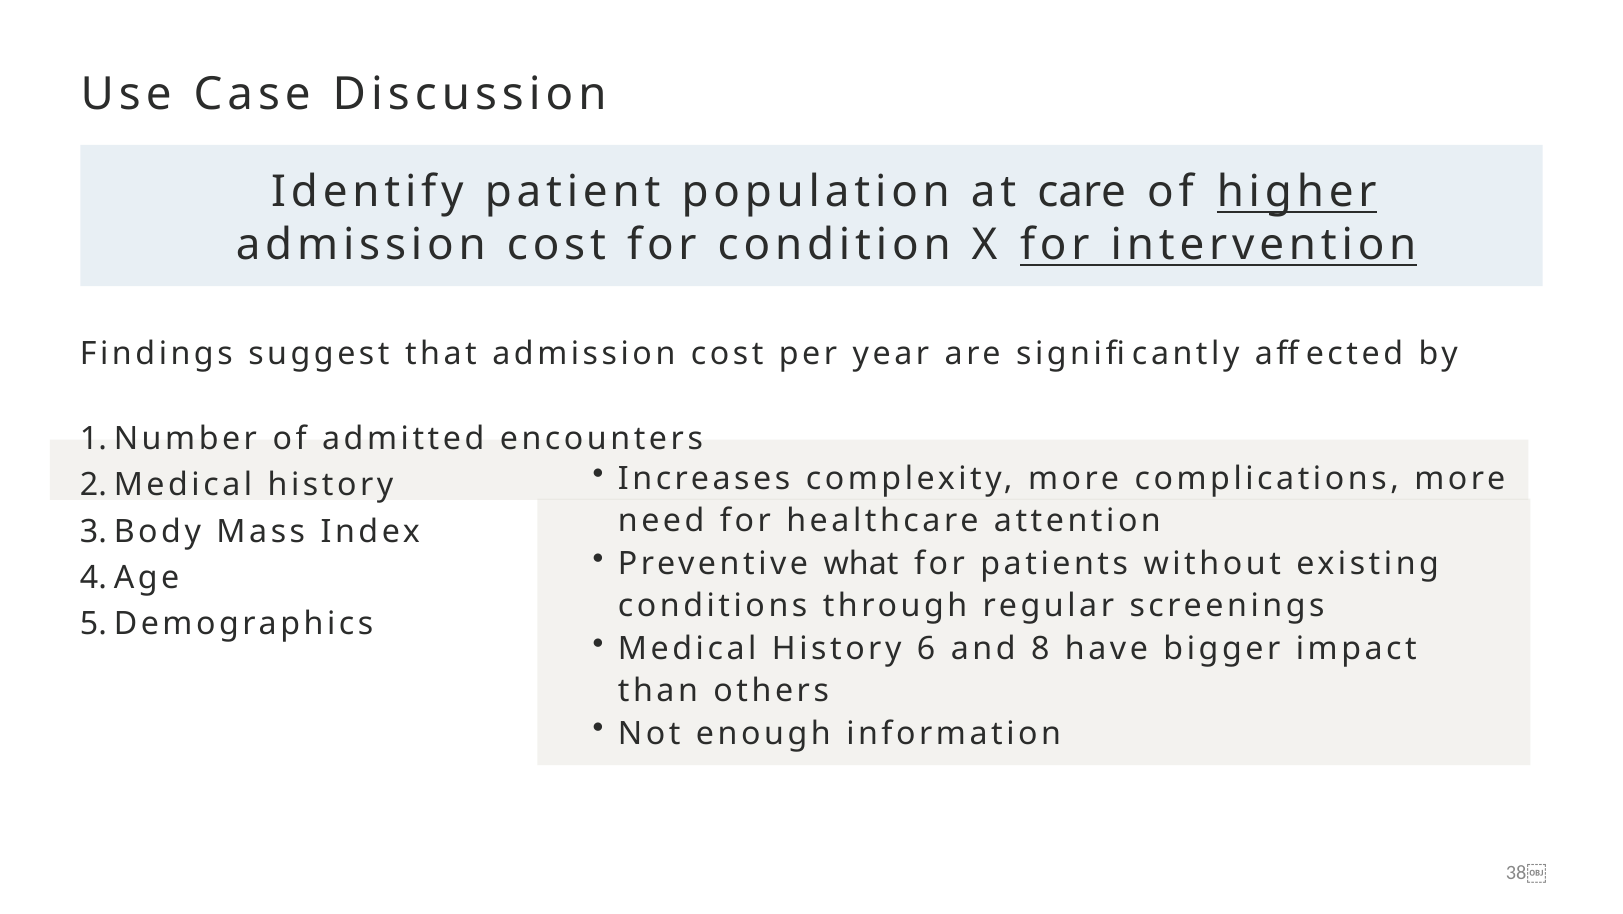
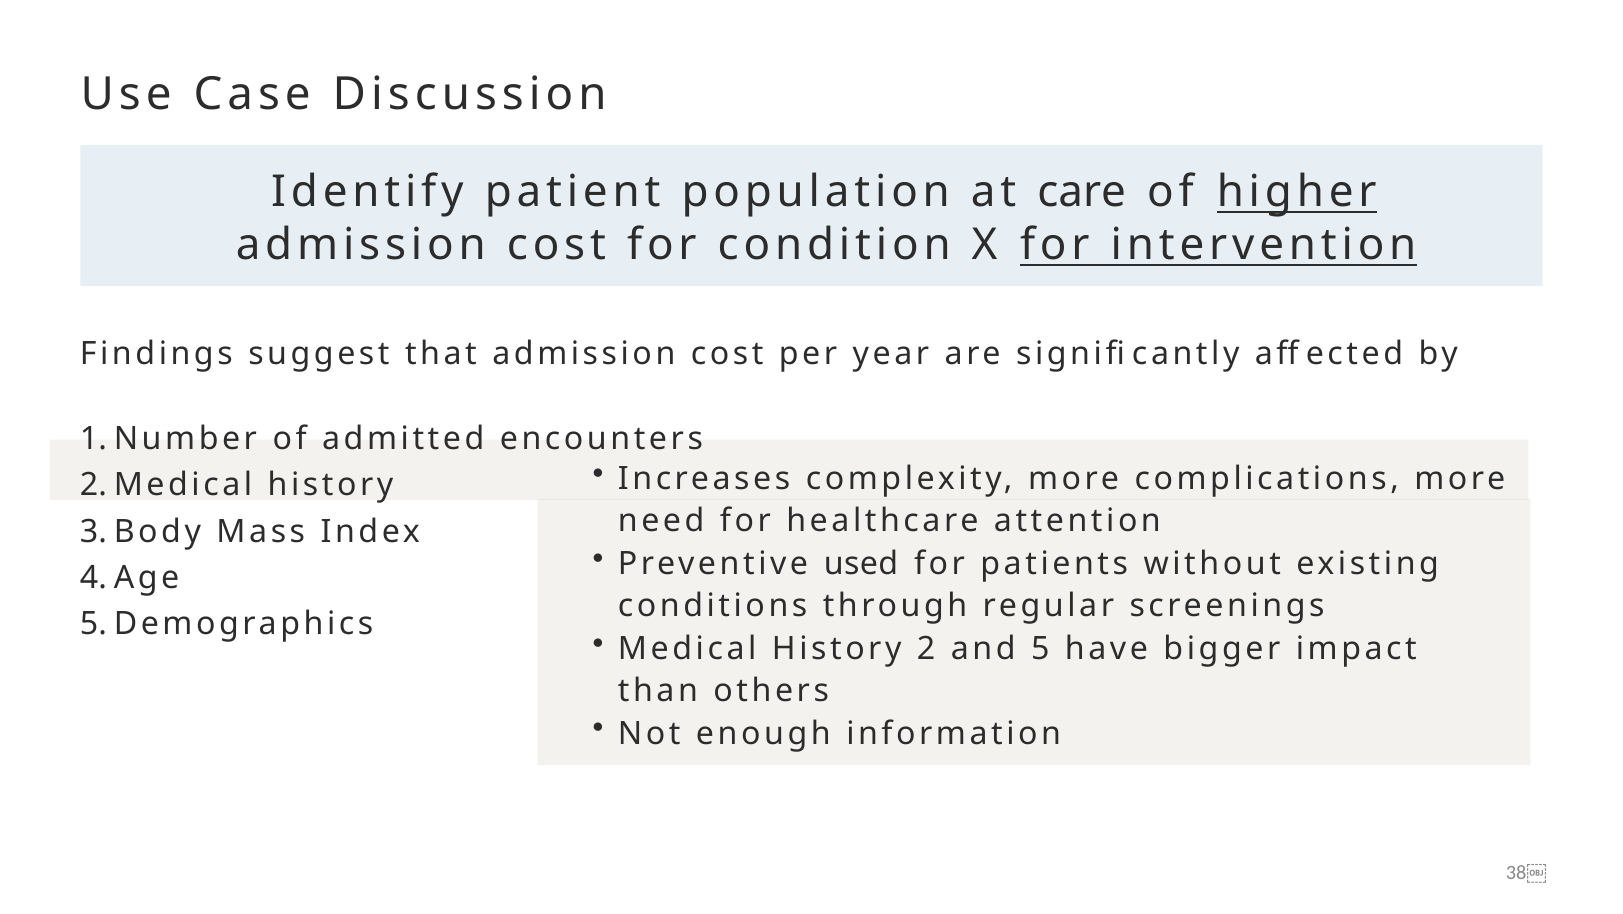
what: what -> used
6: 6 -> 2
8: 8 -> 5
